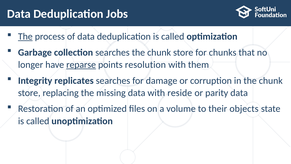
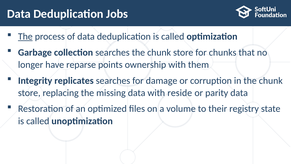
reparse underline: present -> none
resolution: resolution -> ownership
objects: objects -> registry
